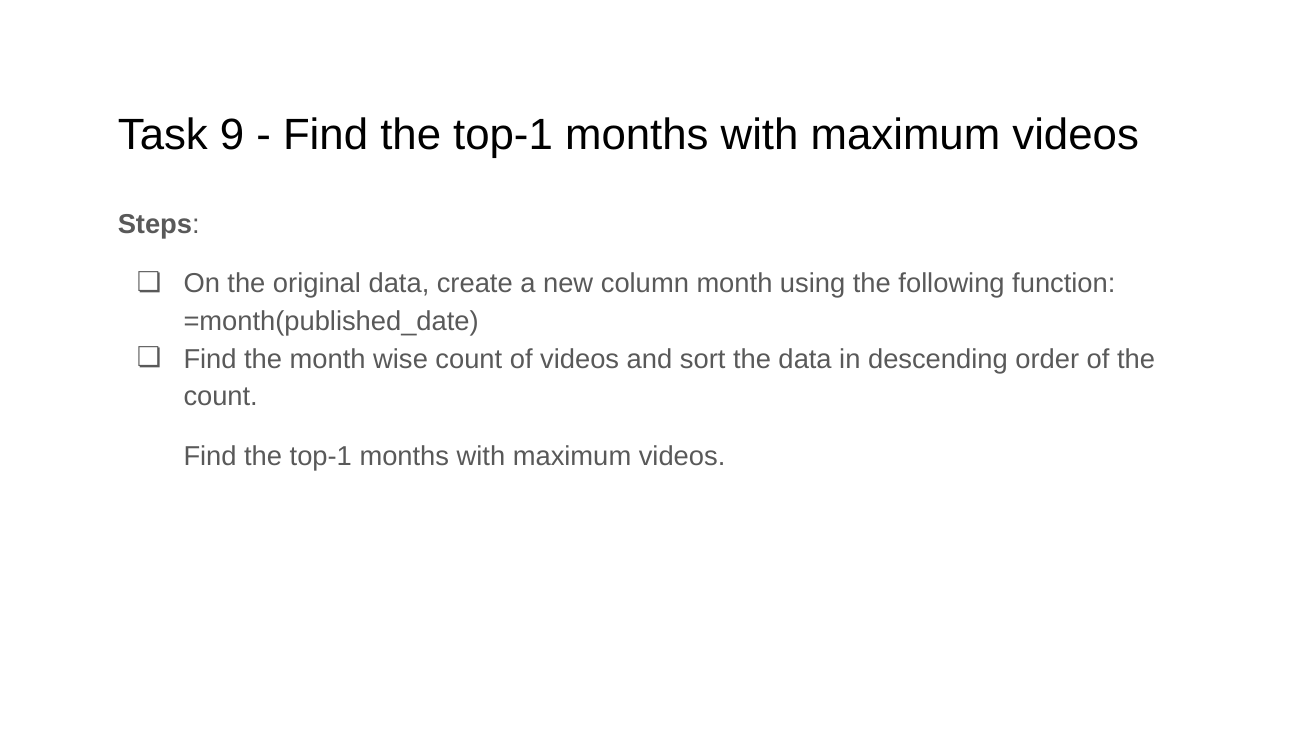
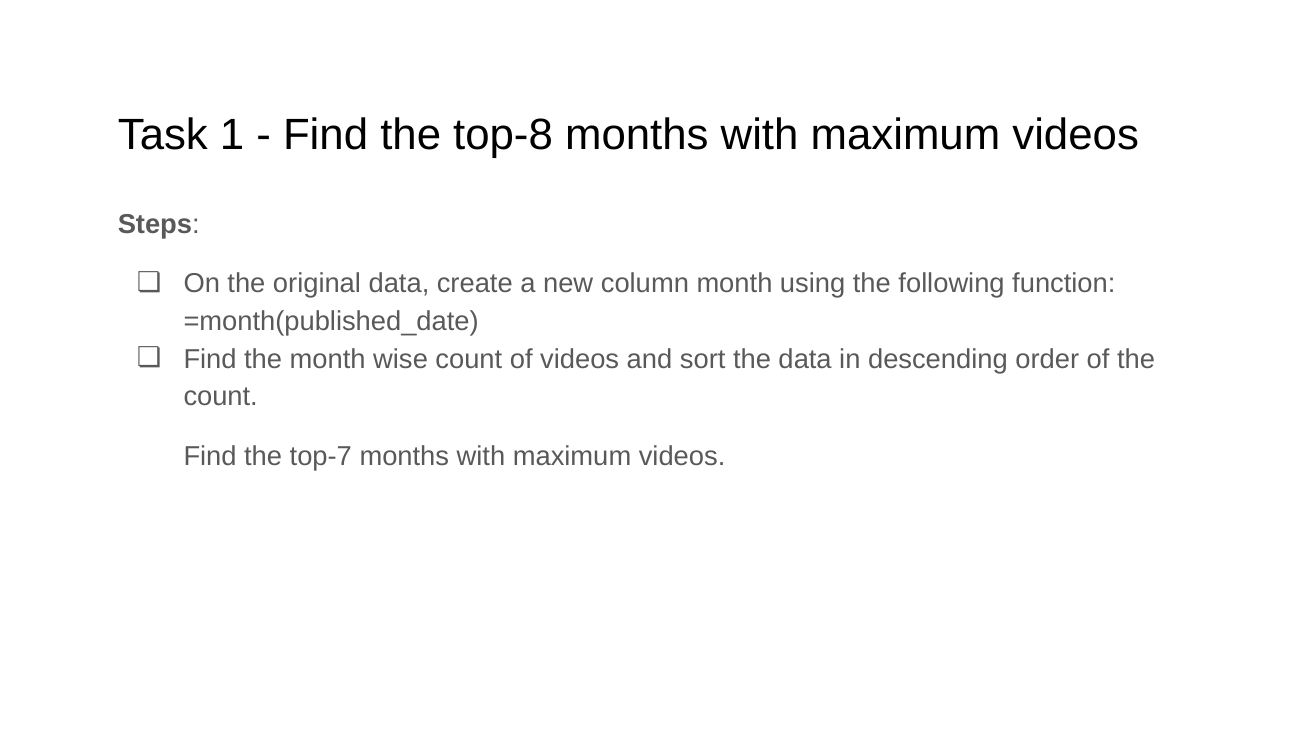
9: 9 -> 1
top-1 at (503, 135): top-1 -> top-8
top-1 at (321, 457): top-1 -> top-7
